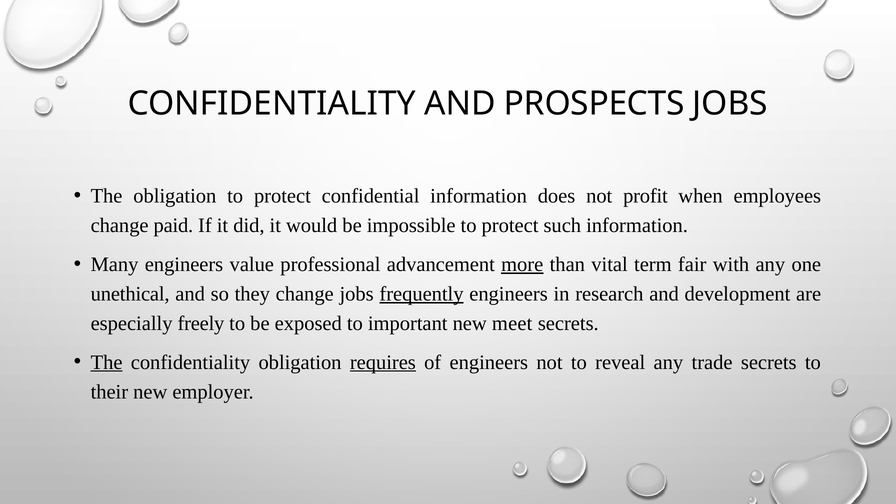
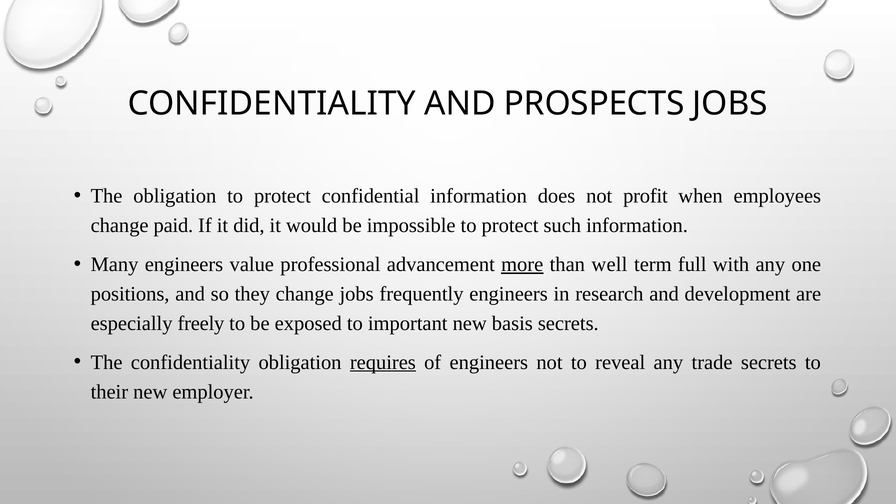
vital: vital -> well
fair: fair -> full
unethical: unethical -> positions
frequently underline: present -> none
meet: meet -> basis
The at (107, 362) underline: present -> none
